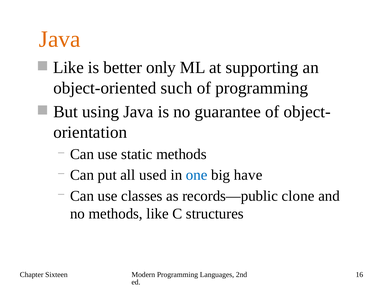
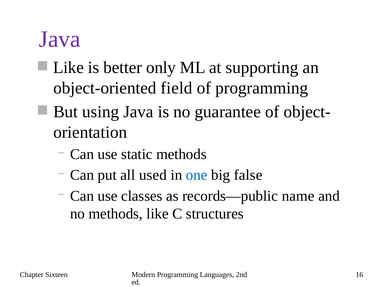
Java at (60, 39) colour: orange -> purple
such: such -> field
have: have -> false
clone: clone -> name
